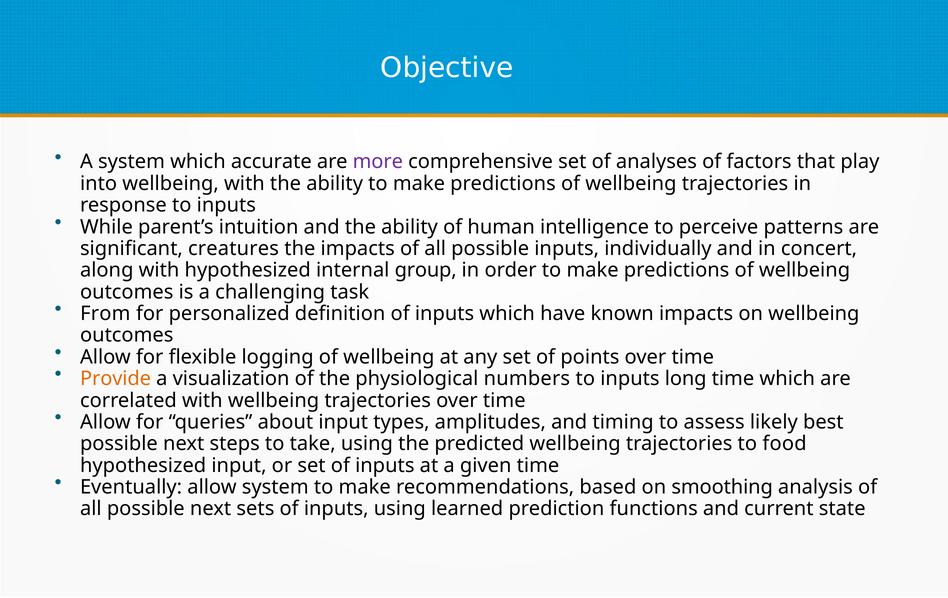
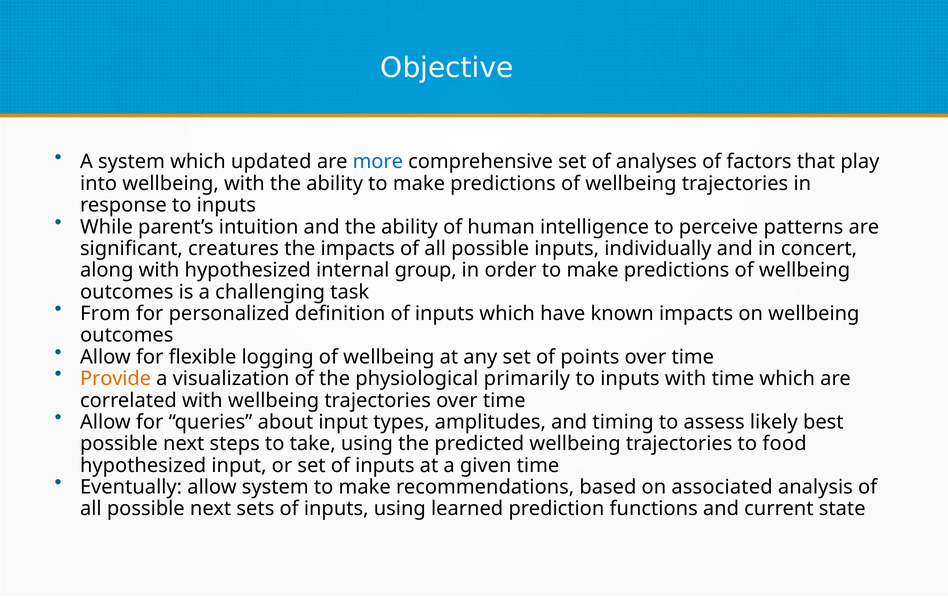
accurate: accurate -> updated
more colour: purple -> blue
numbers: numbers -> primarily
inputs long: long -> with
smoothing: smoothing -> associated
